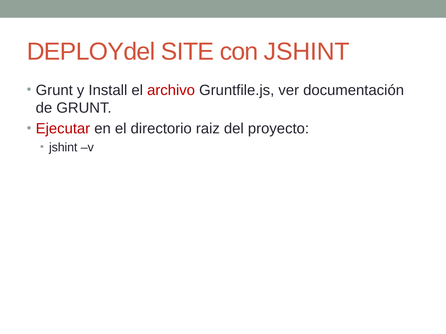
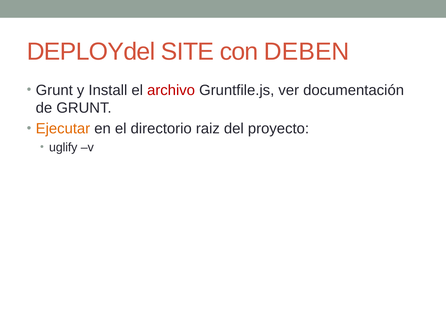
con JSHINT: JSHINT -> DEBEN
Ejecutar colour: red -> orange
jshint at (63, 148): jshint -> uglify
